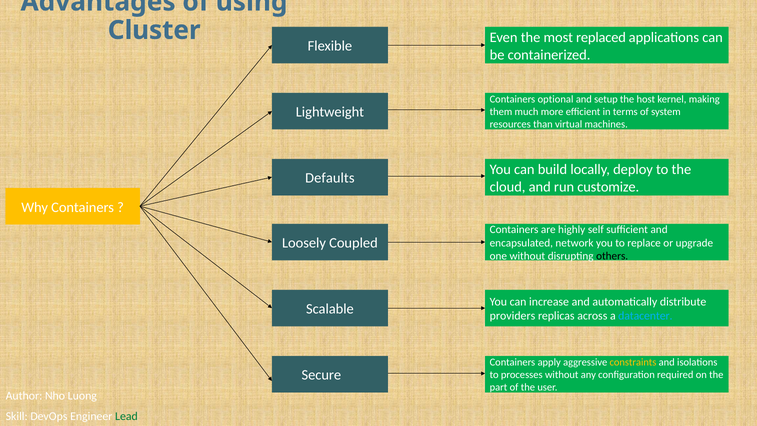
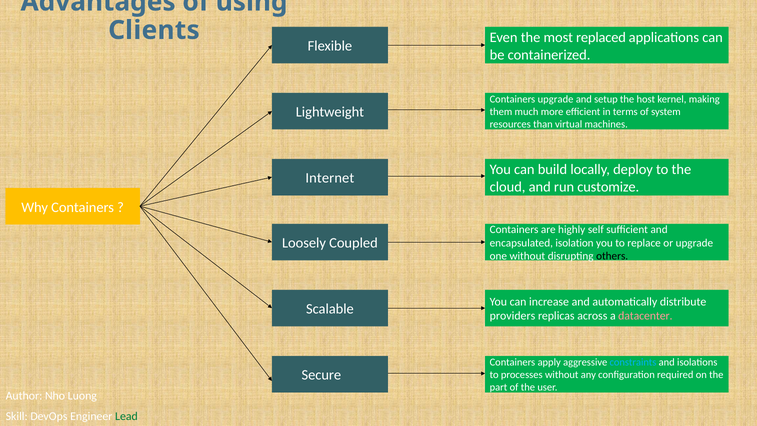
Cluster: Cluster -> Clients
Containers optional: optional -> upgrade
Defaults: Defaults -> Internet
network: network -> isolation
datacenter colour: light blue -> pink
constraints colour: yellow -> light blue
